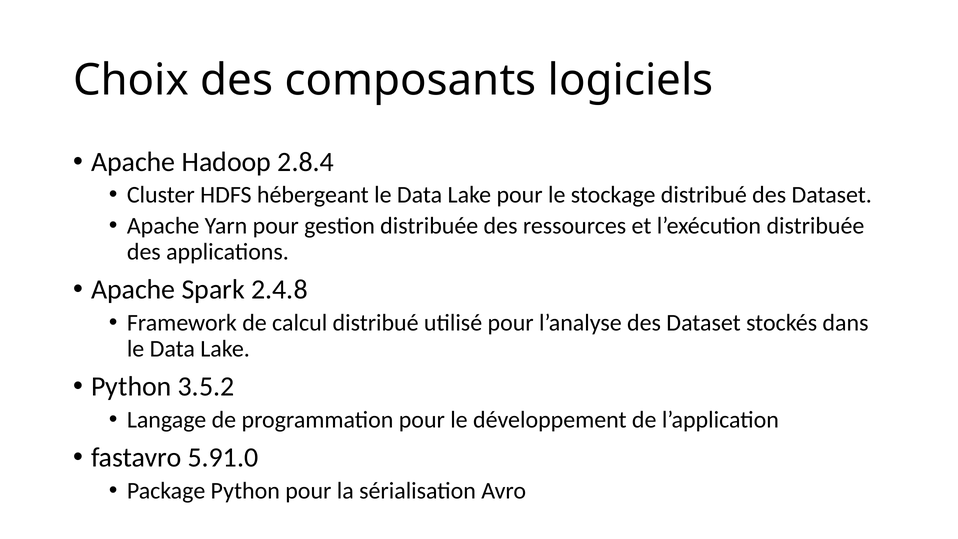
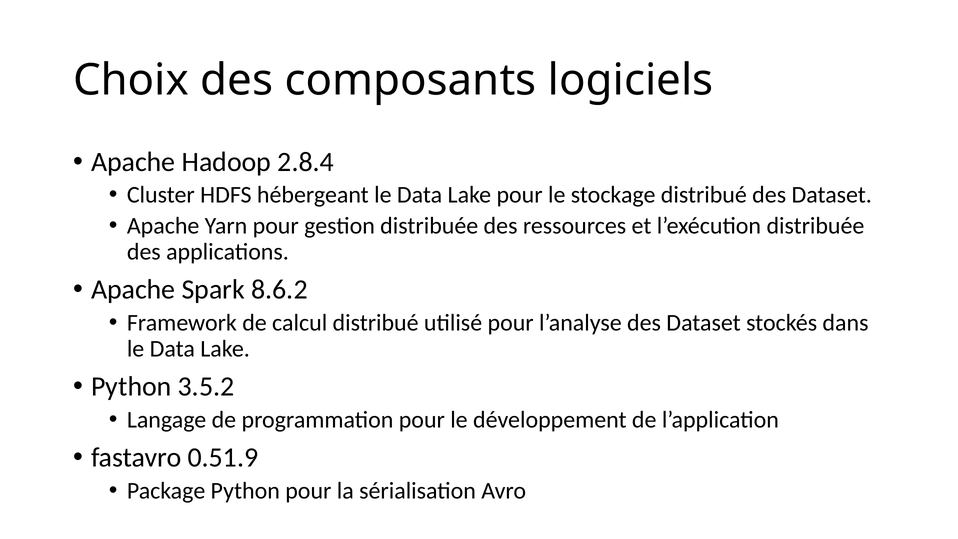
2.4.8: 2.4.8 -> 8.6.2
5.91.0: 5.91.0 -> 0.51.9
